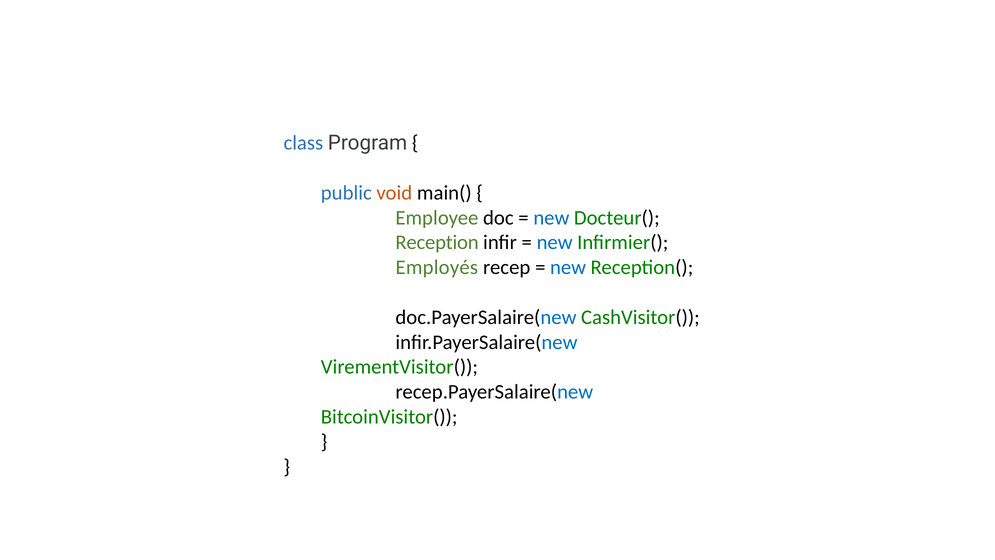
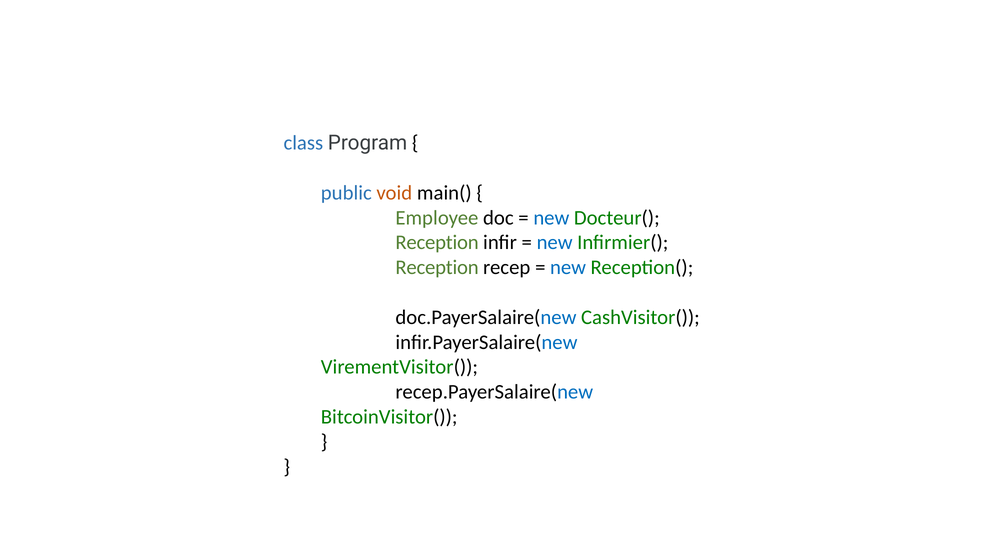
Employés at (437, 267): Employés -> Reception
